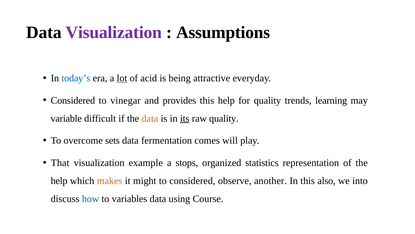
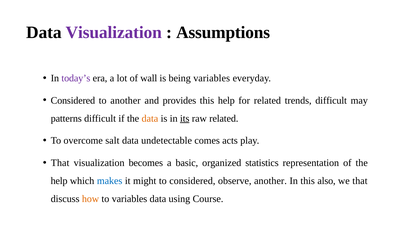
today’s colour: blue -> purple
lot underline: present -> none
acid: acid -> wall
being attractive: attractive -> variables
to vinegar: vinegar -> another
for quality: quality -> related
trends learning: learning -> difficult
variable: variable -> patterns
raw quality: quality -> related
sets: sets -> salt
fermentation: fermentation -> undetectable
will: will -> acts
example: example -> becomes
stops: stops -> basic
makes colour: orange -> blue
we into: into -> that
how colour: blue -> orange
